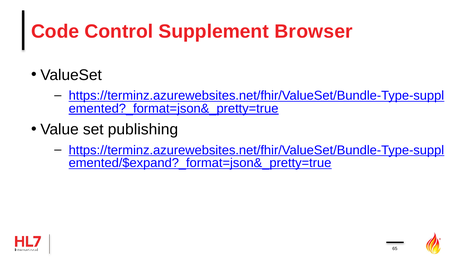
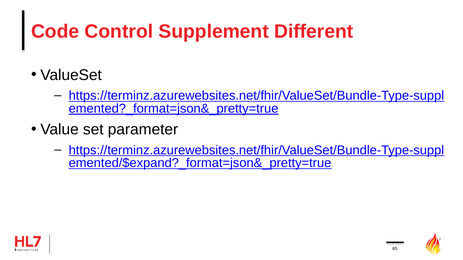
Browser: Browser -> Different
publishing: publishing -> parameter
